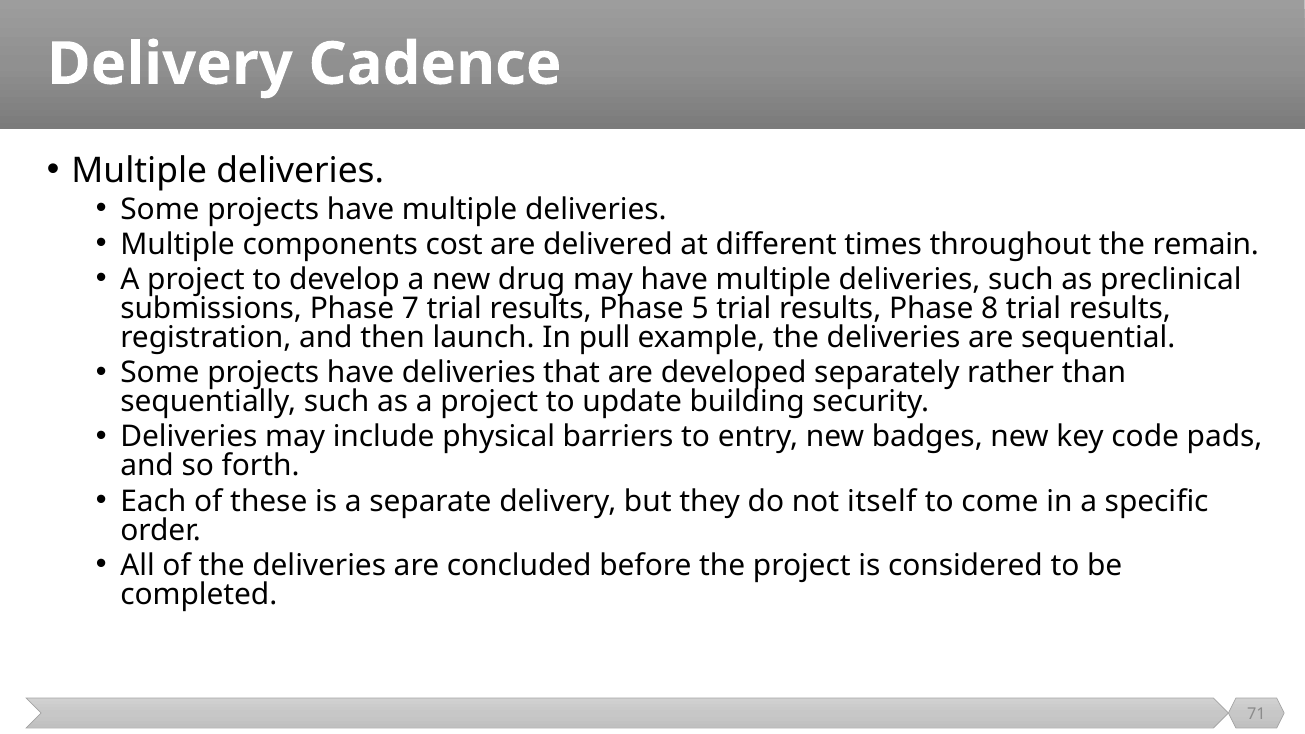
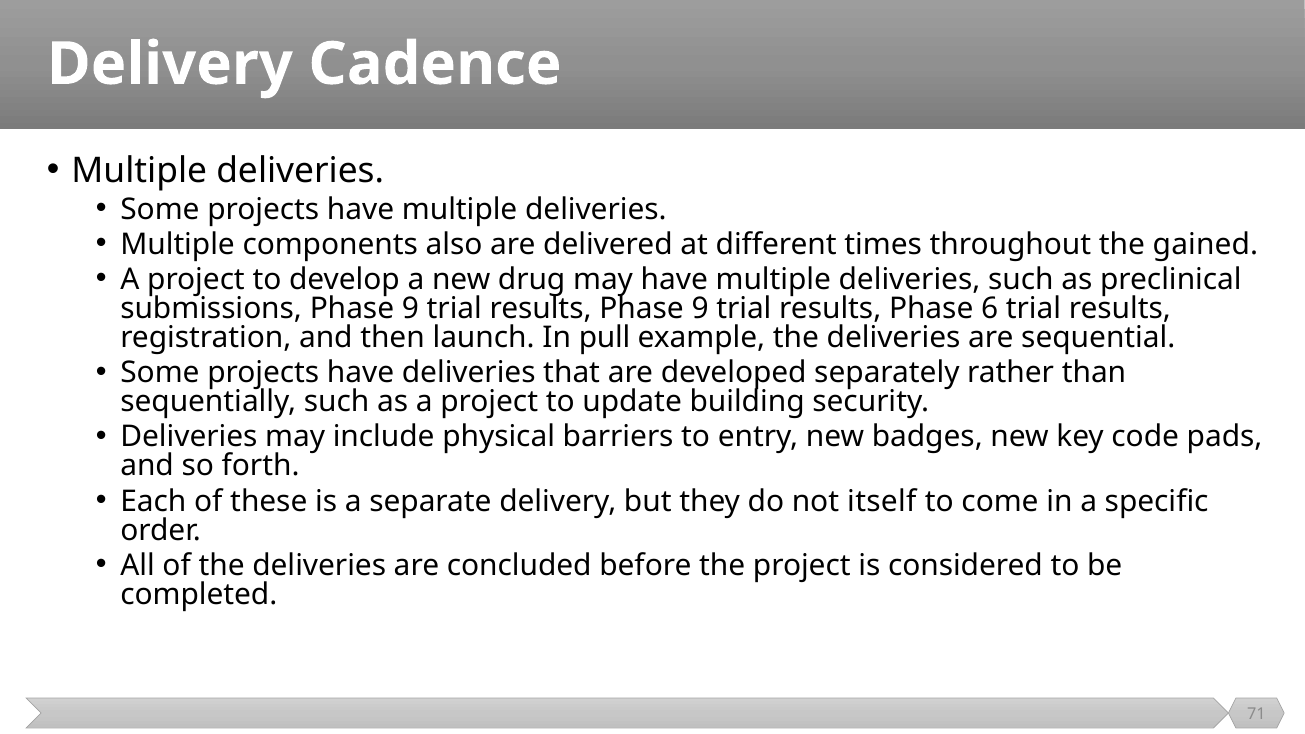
cost: cost -> also
remain: remain -> gained
submissions Phase 7: 7 -> 9
results Phase 5: 5 -> 9
8: 8 -> 6
